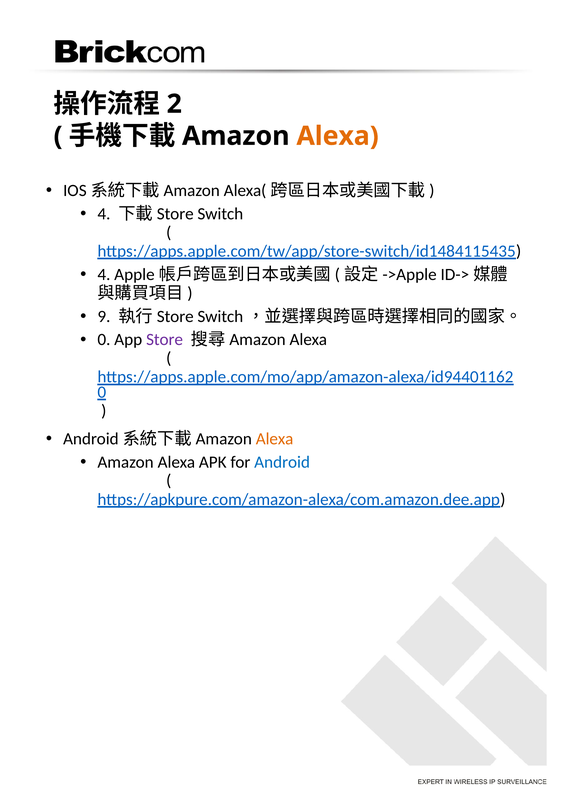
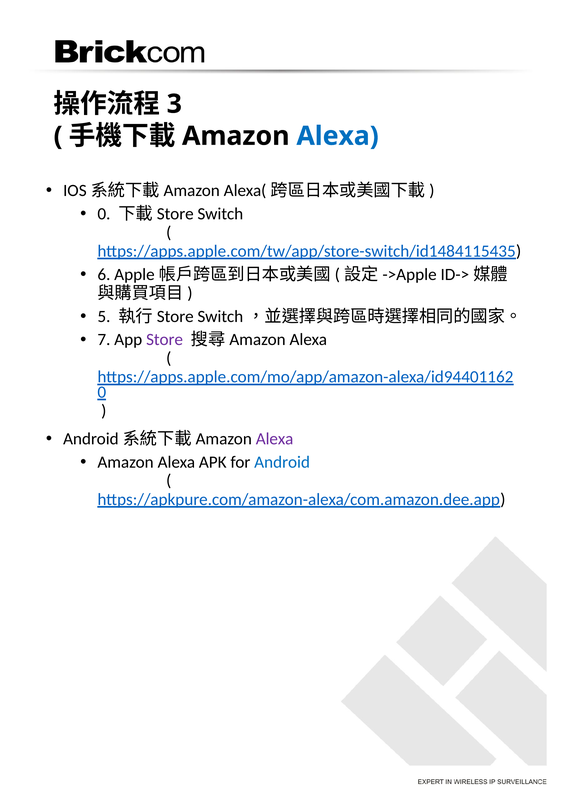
2: 2 -> 3
Alexa at (338, 136) colour: orange -> blue
4 at (104, 214): 4 -> 0
4 at (104, 275): 4 -> 6
9: 9 -> 5
0 at (104, 340): 0 -> 7
Alexa at (275, 439) colour: orange -> purple
